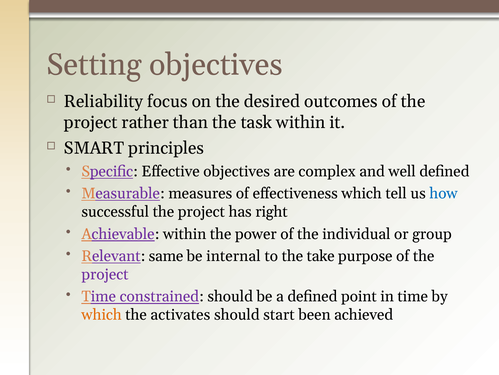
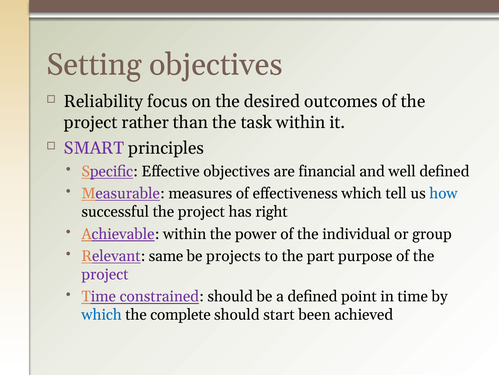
SMART colour: black -> purple
complex: complex -> financial
internal: internal -> projects
take: take -> part
which at (102, 314) colour: orange -> blue
activates: activates -> complete
